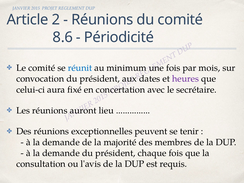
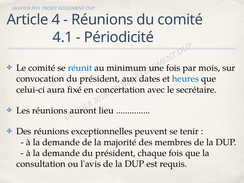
Article 2: 2 -> 4
8.6: 8.6 -> 4.1
heures colour: purple -> blue
